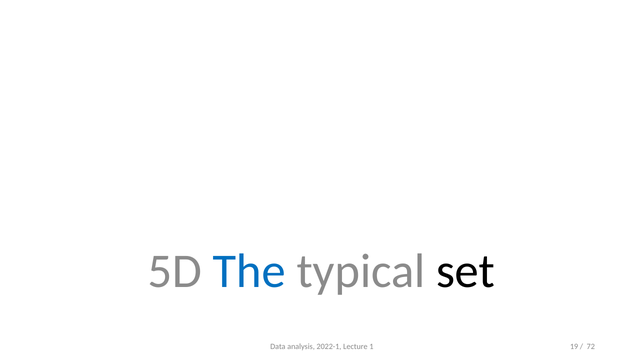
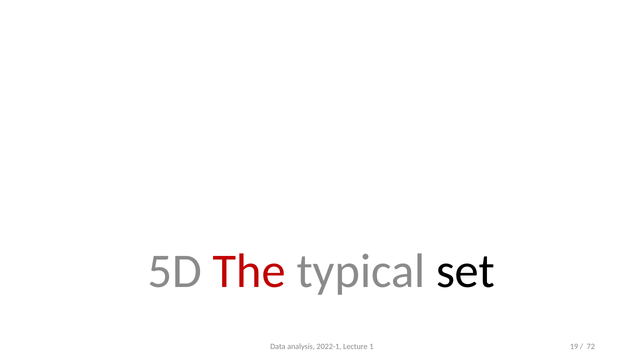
The colour: blue -> red
